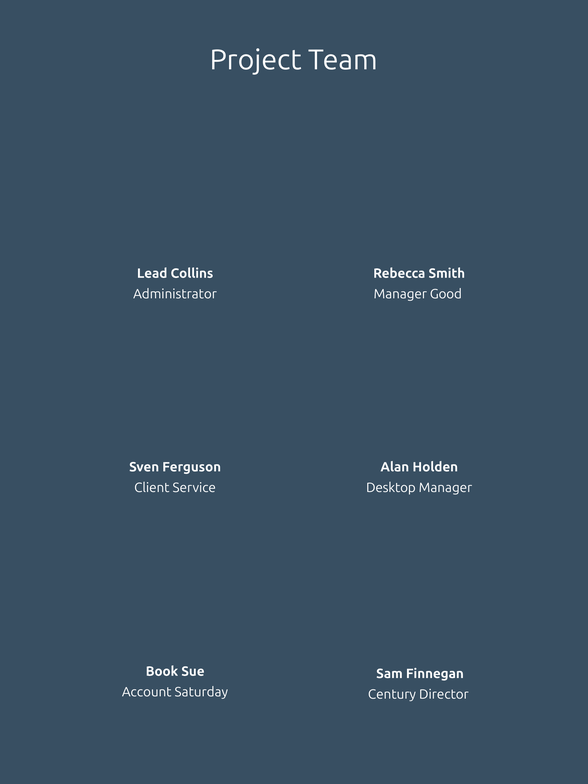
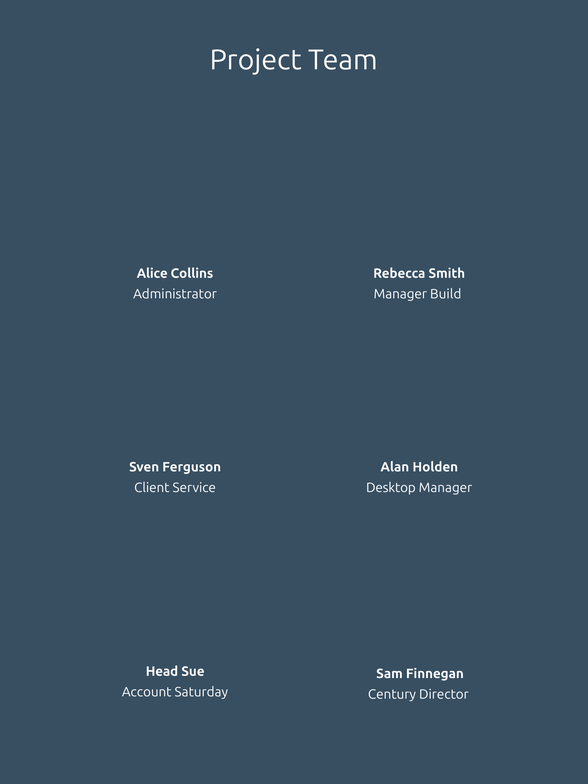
Lead: Lead -> Alice
Good: Good -> Build
Book: Book -> Head
